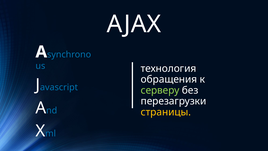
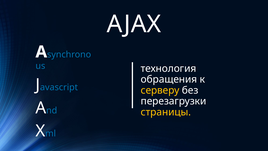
серверу colour: light green -> yellow
